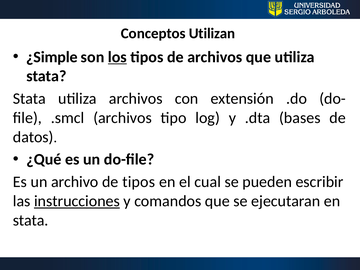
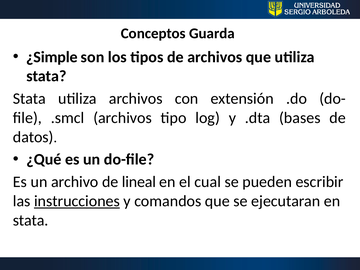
Utilizan: Utilizan -> Guarda
los underline: present -> none
de tipos: tipos -> lineal
